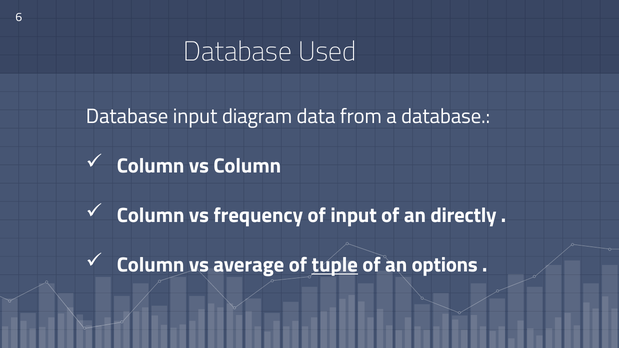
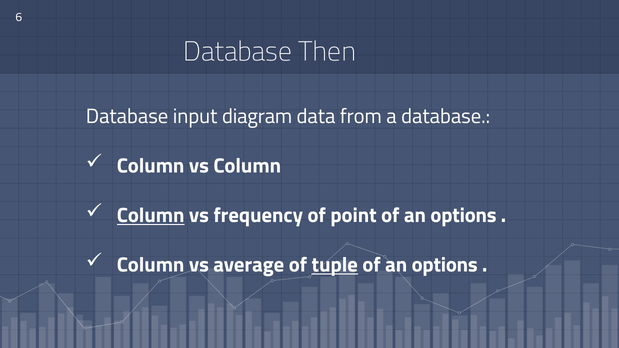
Used: Used -> Then
Column at (151, 216) underline: none -> present
of input: input -> point
directly at (464, 216): directly -> options
